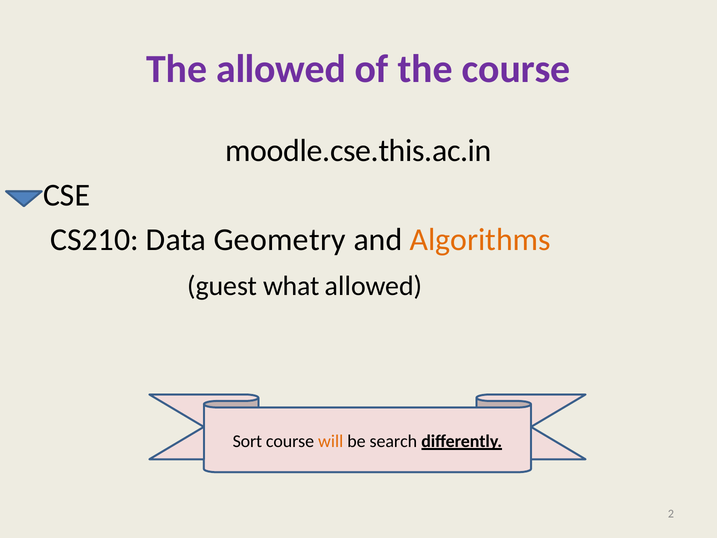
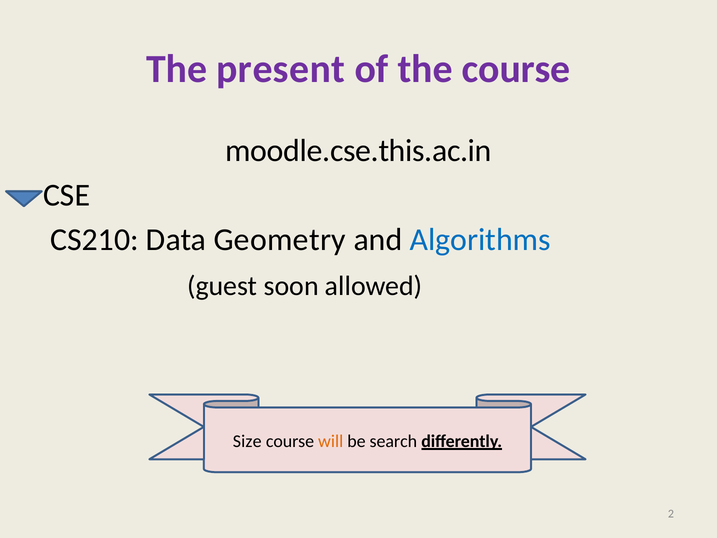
The allowed: allowed -> present
Algorithms colour: orange -> blue
what: what -> soon
Sort: Sort -> Size
